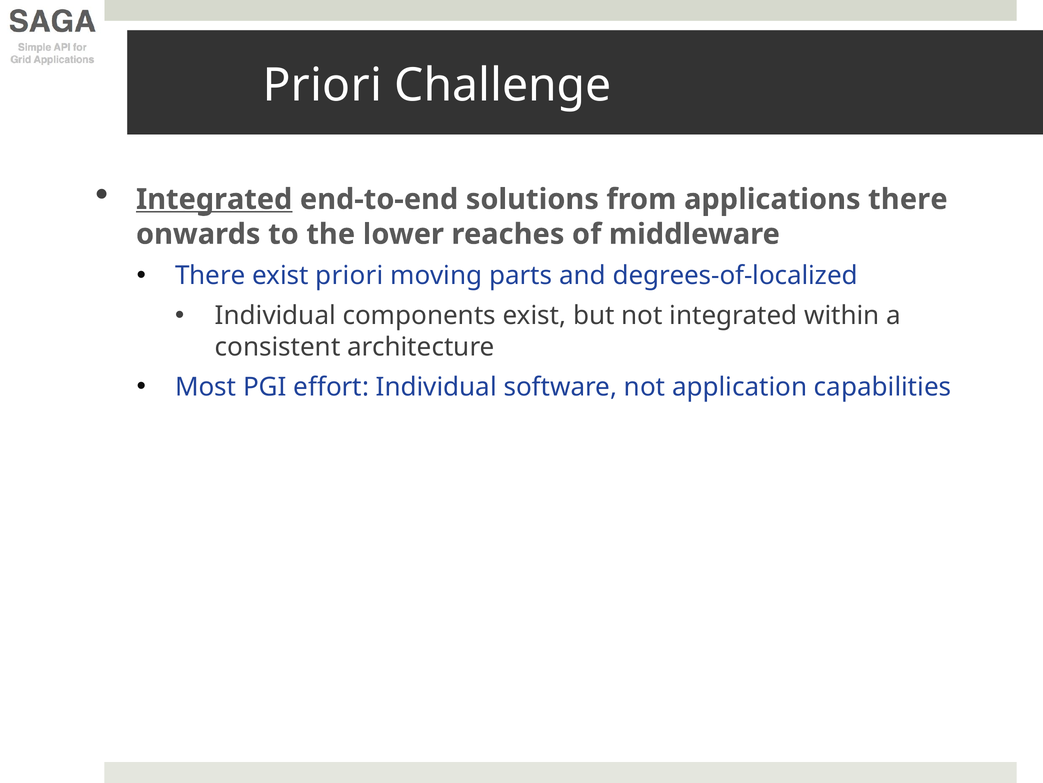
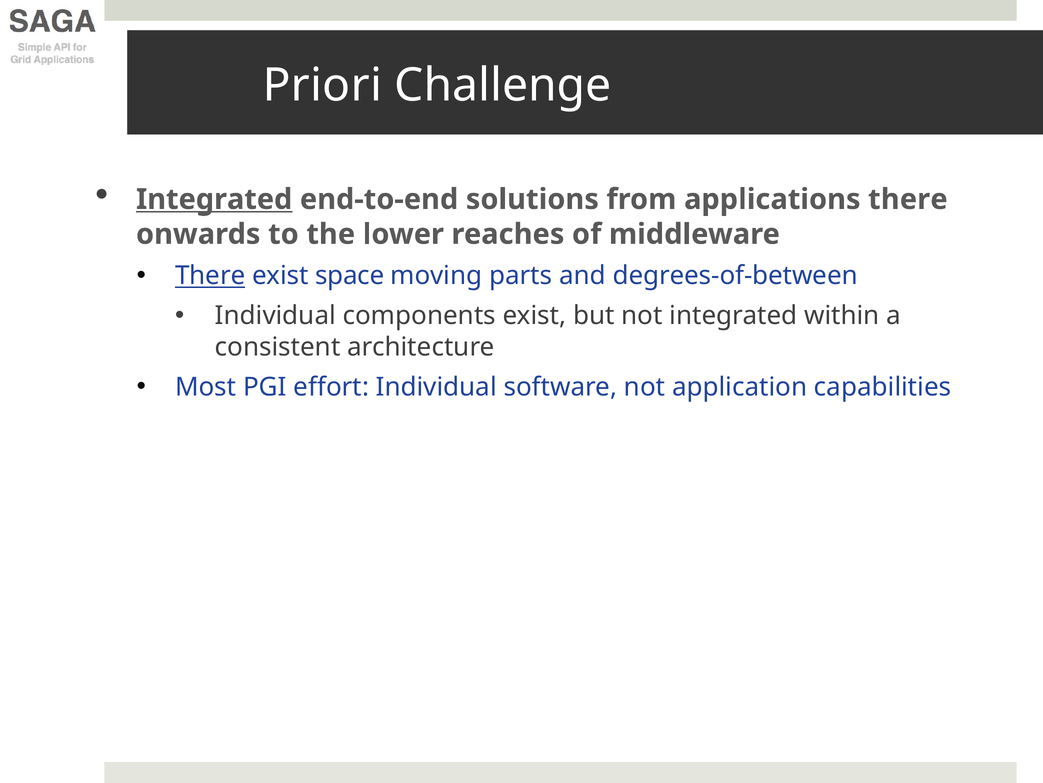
There at (210, 276) underline: none -> present
exist priori: priori -> space
degrees-of-localized: degrees-of-localized -> degrees-of-between
